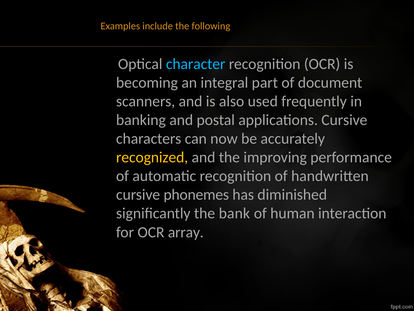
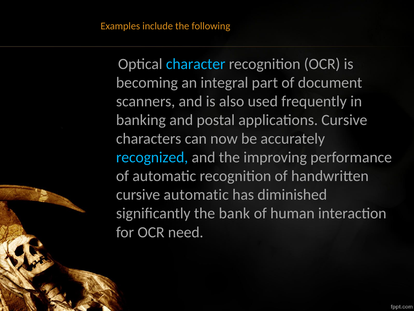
recognized colour: yellow -> light blue
cursive phonemes: phonemes -> automatic
array: array -> need
